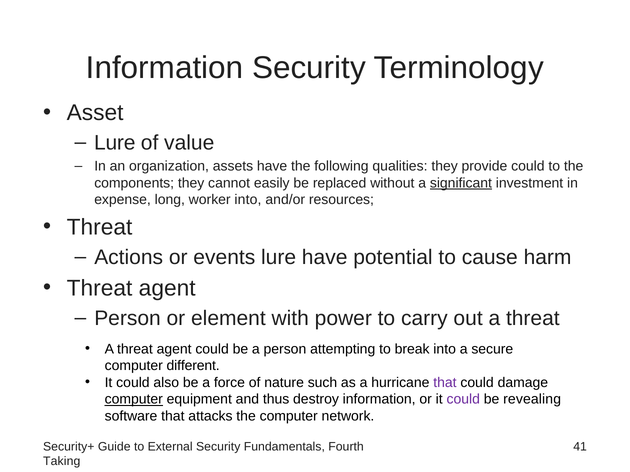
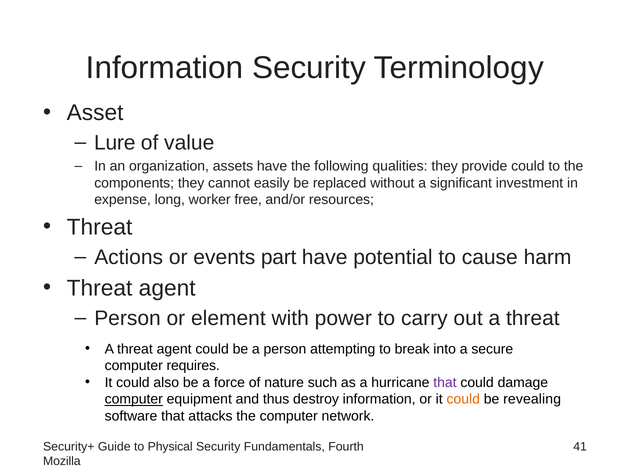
significant underline: present -> none
worker into: into -> free
events lure: lure -> part
different: different -> requires
could at (463, 400) colour: purple -> orange
External: External -> Physical
Taking: Taking -> Mozilla
